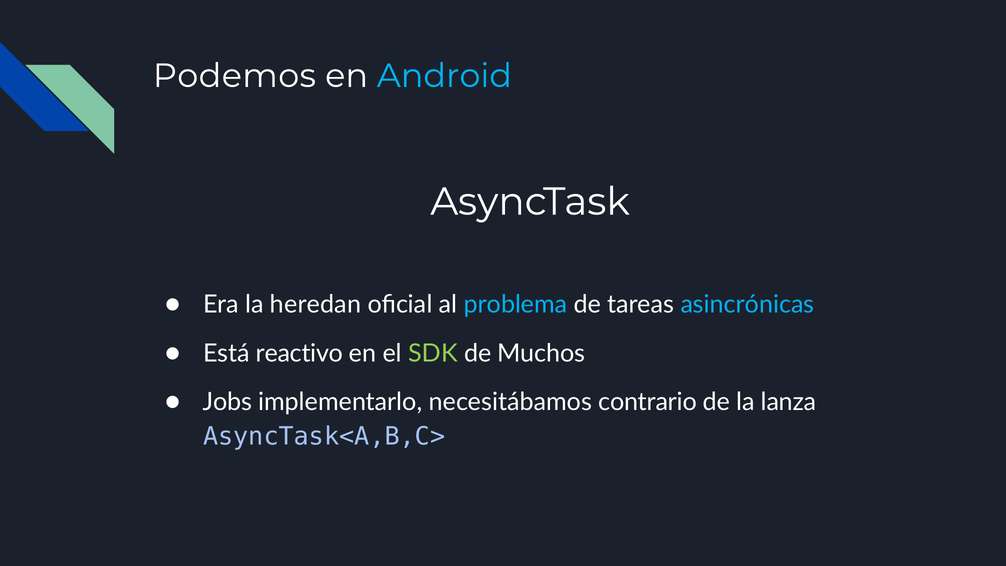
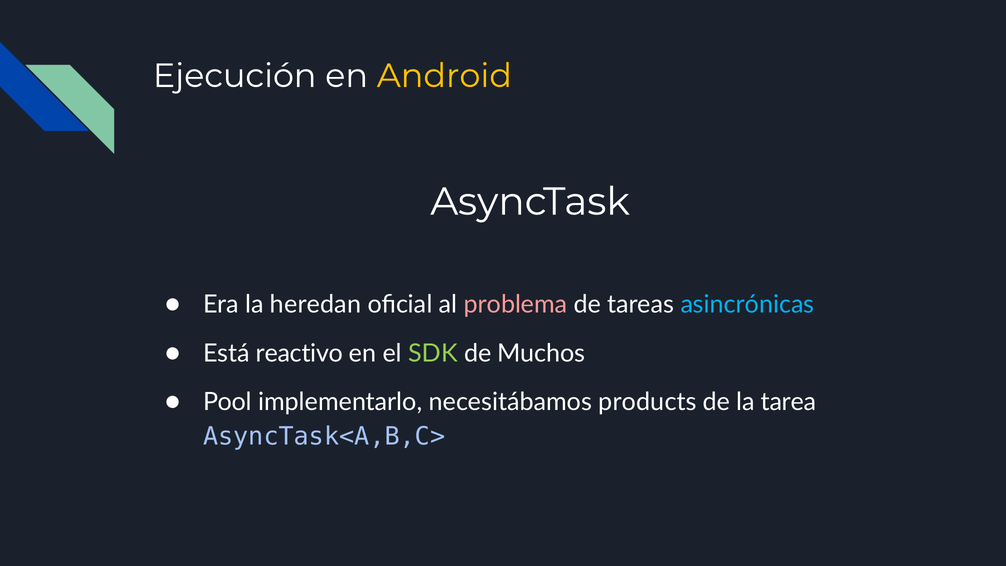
Podemos: Podemos -> Ejecución
Android colour: light blue -> yellow
problema colour: light blue -> pink
Jobs: Jobs -> Pool
contrario: contrario -> products
lanza: lanza -> tarea
